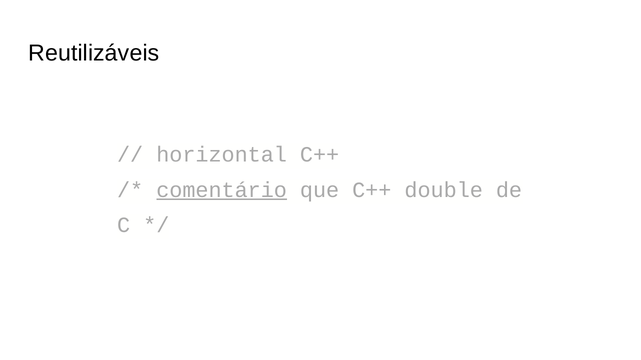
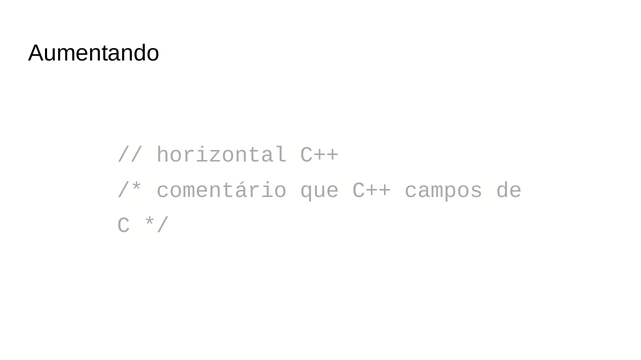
Reutilizáveis: Reutilizáveis -> Aumentando
comentário underline: present -> none
double: double -> campos
